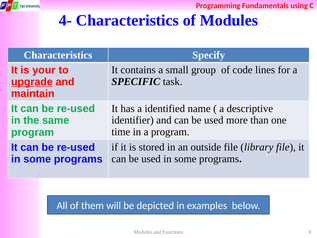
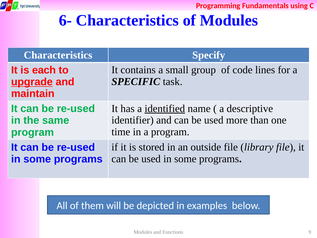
4-: 4- -> 6-
your: your -> each
identified underline: none -> present
